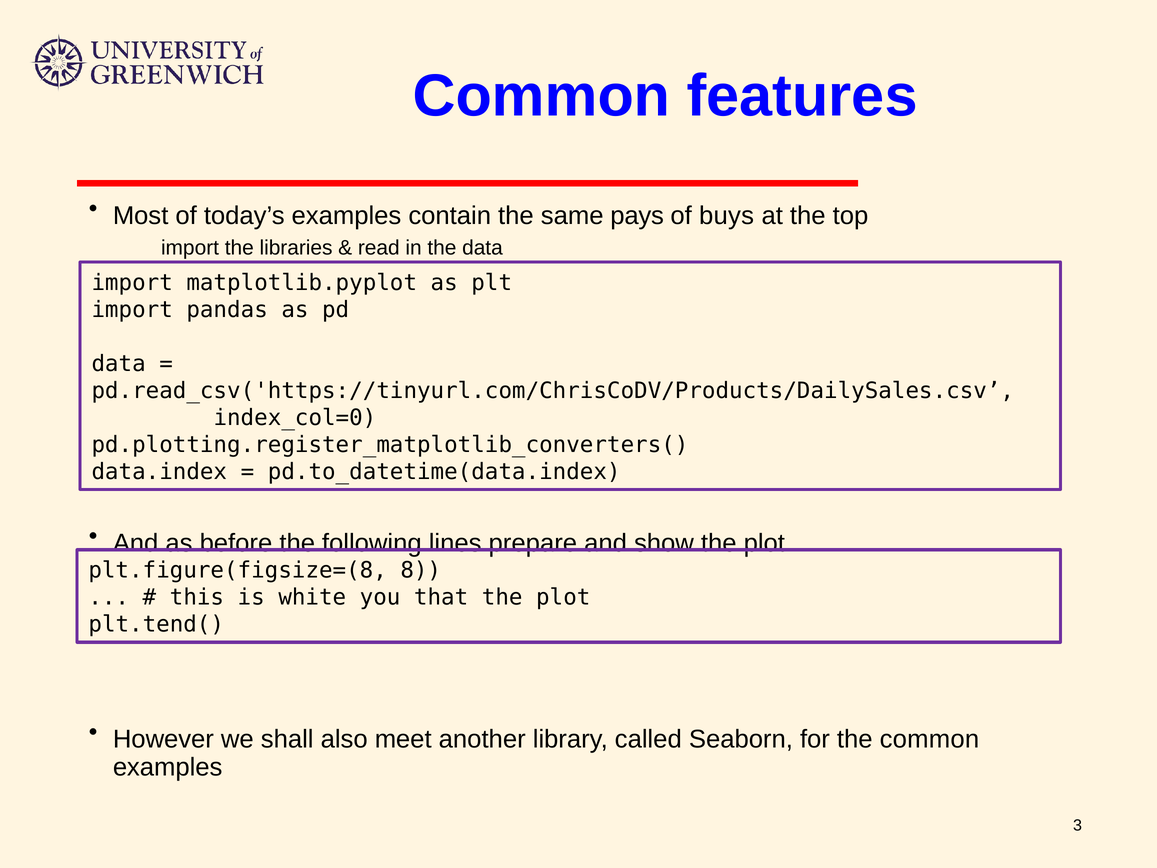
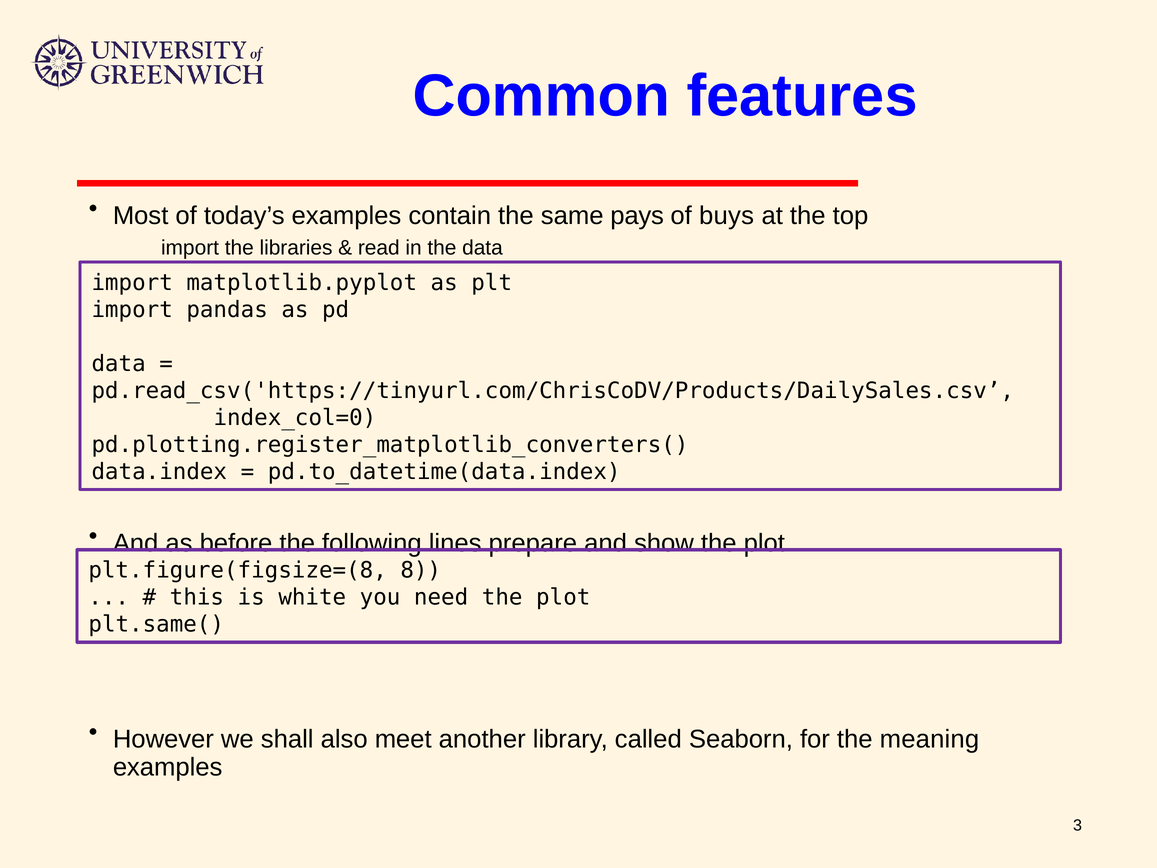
that: that -> need
plt.tend(: plt.tend( -> plt.same(
the common: common -> meaning
